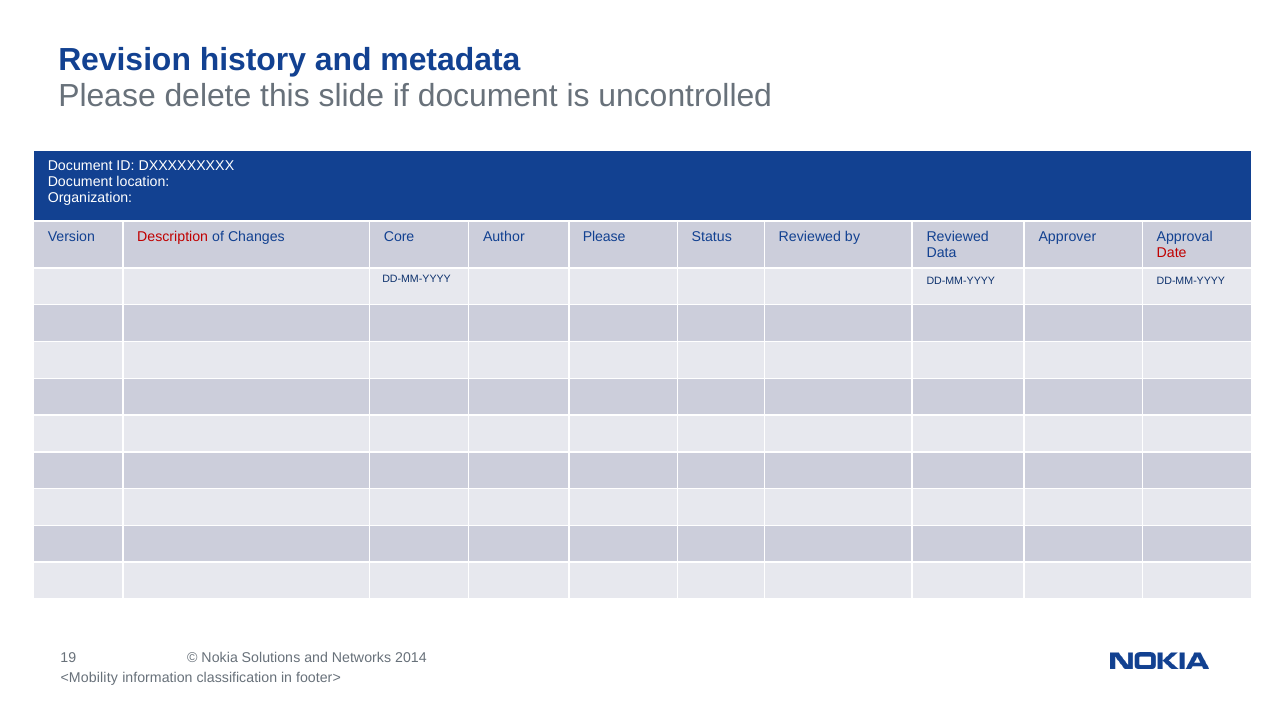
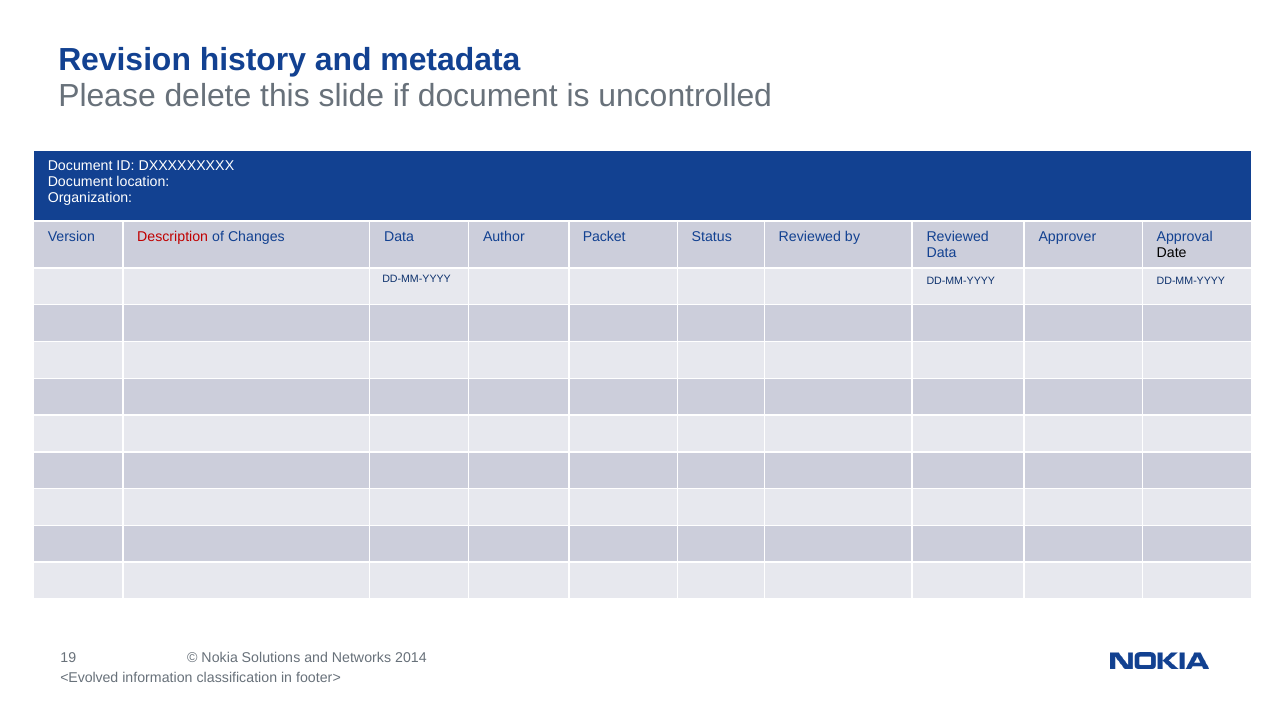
Changes Core: Core -> Data
Author Please: Please -> Packet
Date colour: red -> black
<Mobility: <Mobility -> <Evolved
